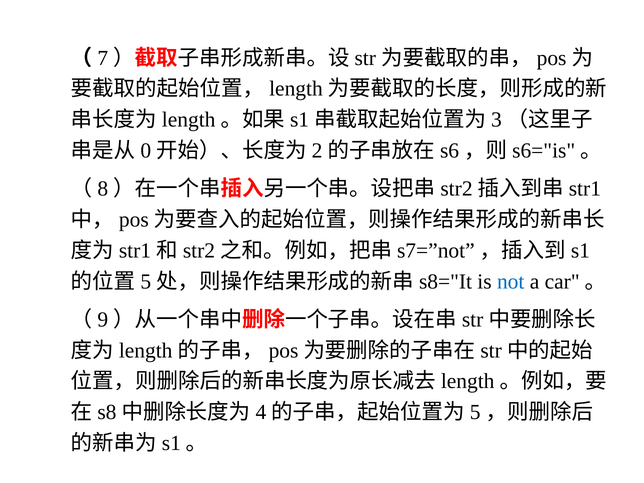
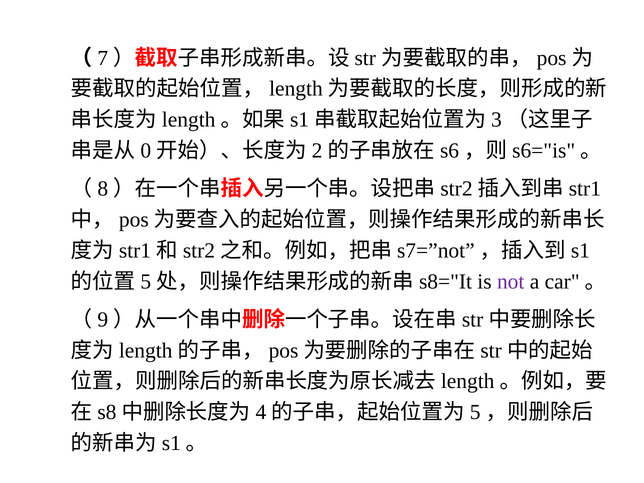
not colour: blue -> purple
